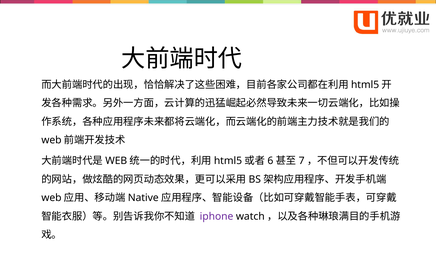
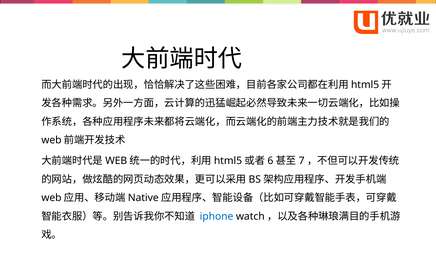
iphone colour: purple -> blue
